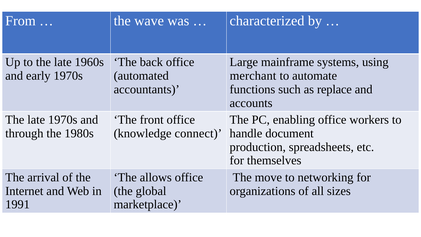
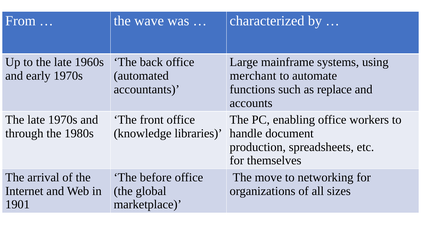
connect: connect -> libraries
allows: allows -> before
1991: 1991 -> 1901
